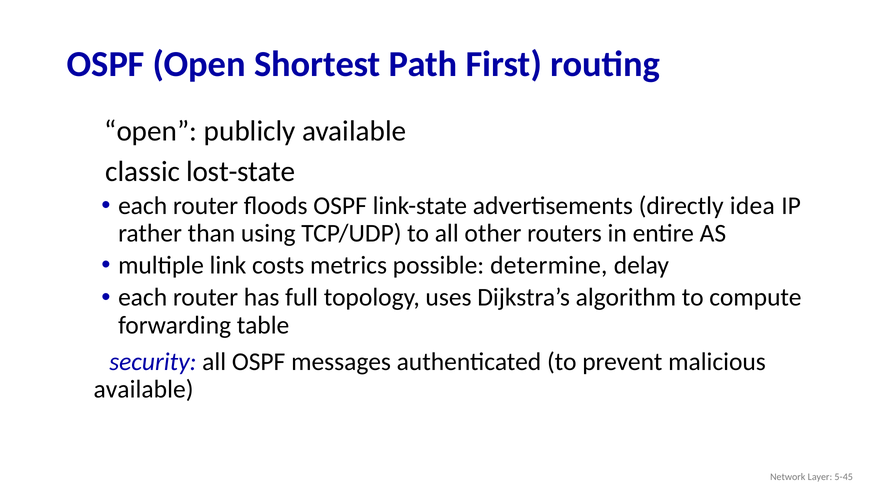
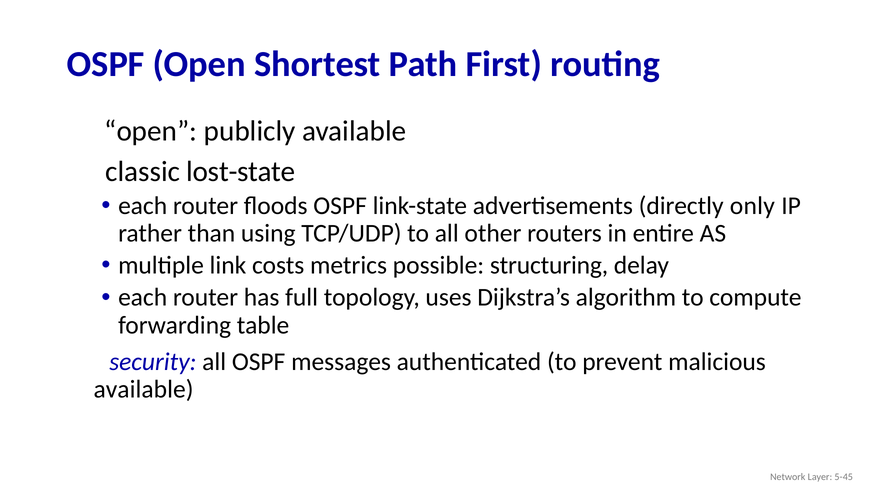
idea: idea -> only
determine: determine -> structuring
